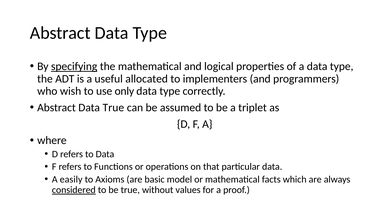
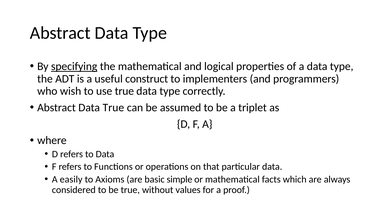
allocated: allocated -> construct
use only: only -> true
model: model -> simple
considered underline: present -> none
